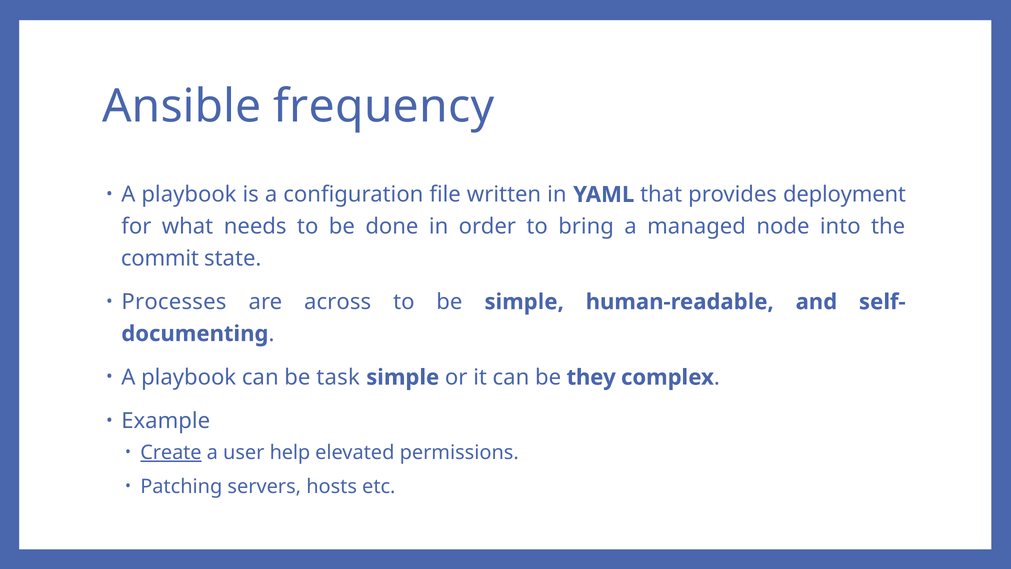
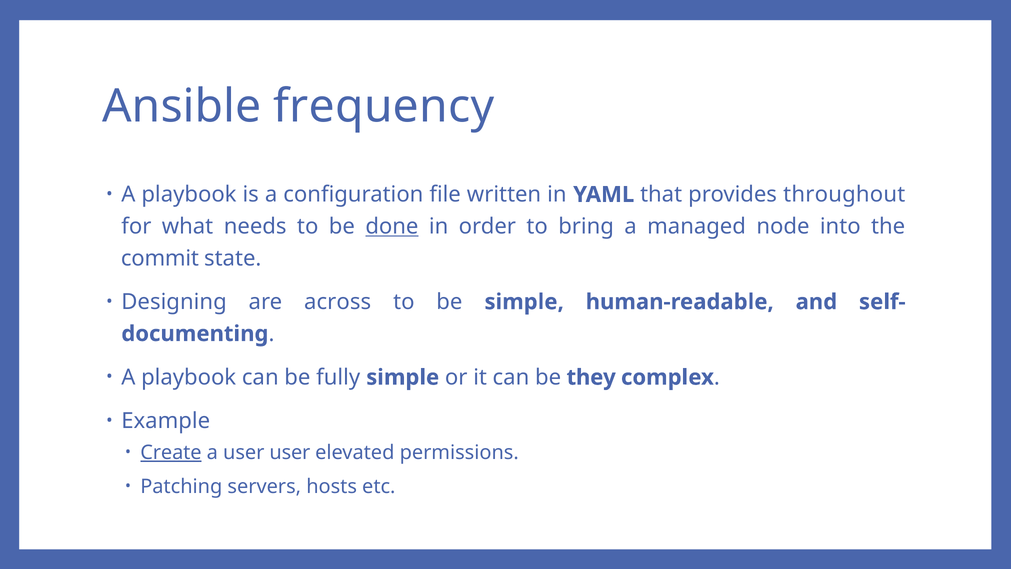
deployment: deployment -> throughout
done underline: none -> present
Processes: Processes -> Designing
task: task -> fully
user help: help -> user
